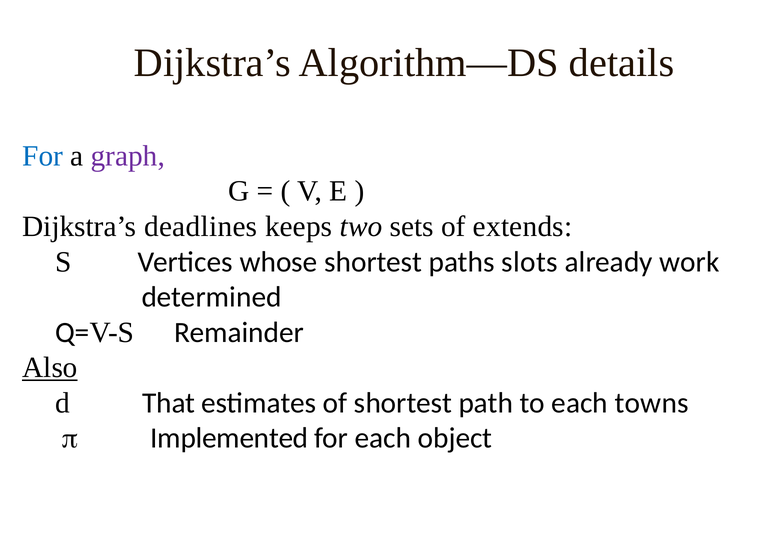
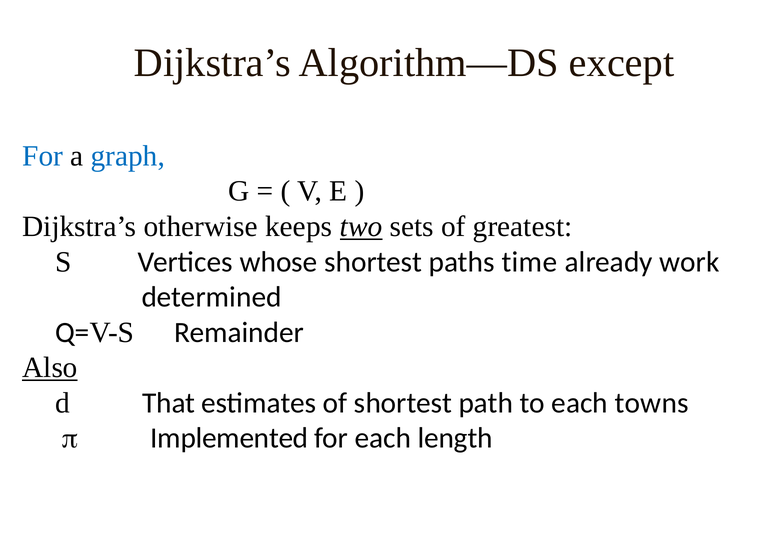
details: details -> except
graph colour: purple -> blue
deadlines: deadlines -> otherwise
two underline: none -> present
extends: extends -> greatest
slots: slots -> time
object: object -> length
